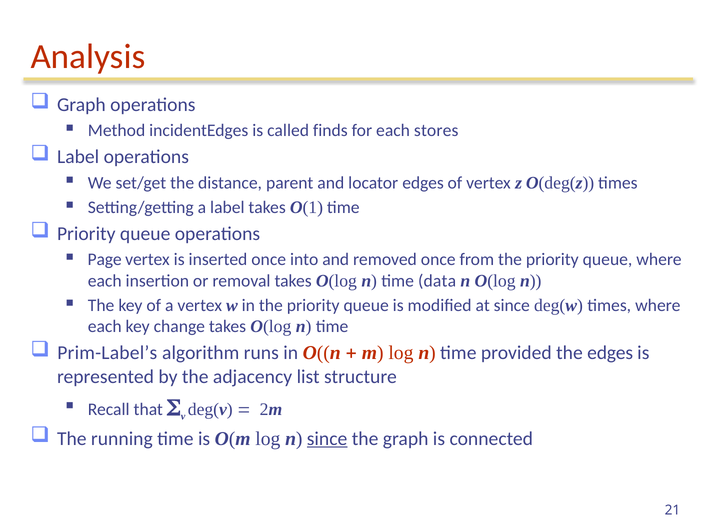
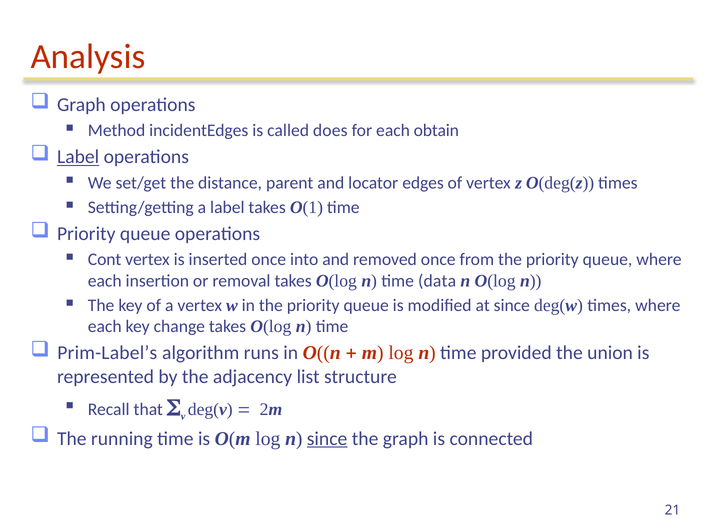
finds: finds -> does
stores: stores -> obtain
Label at (78, 157) underline: none -> present
Page: Page -> Cont
the edges: edges -> union
